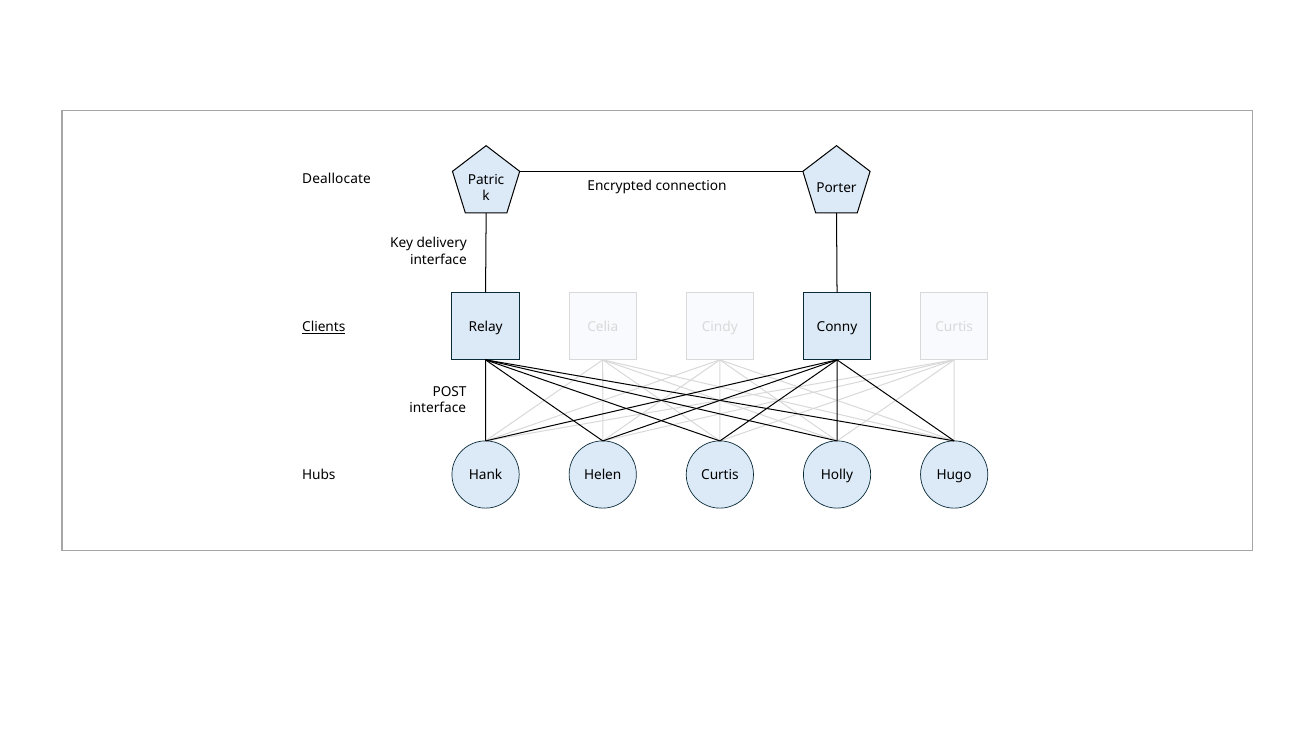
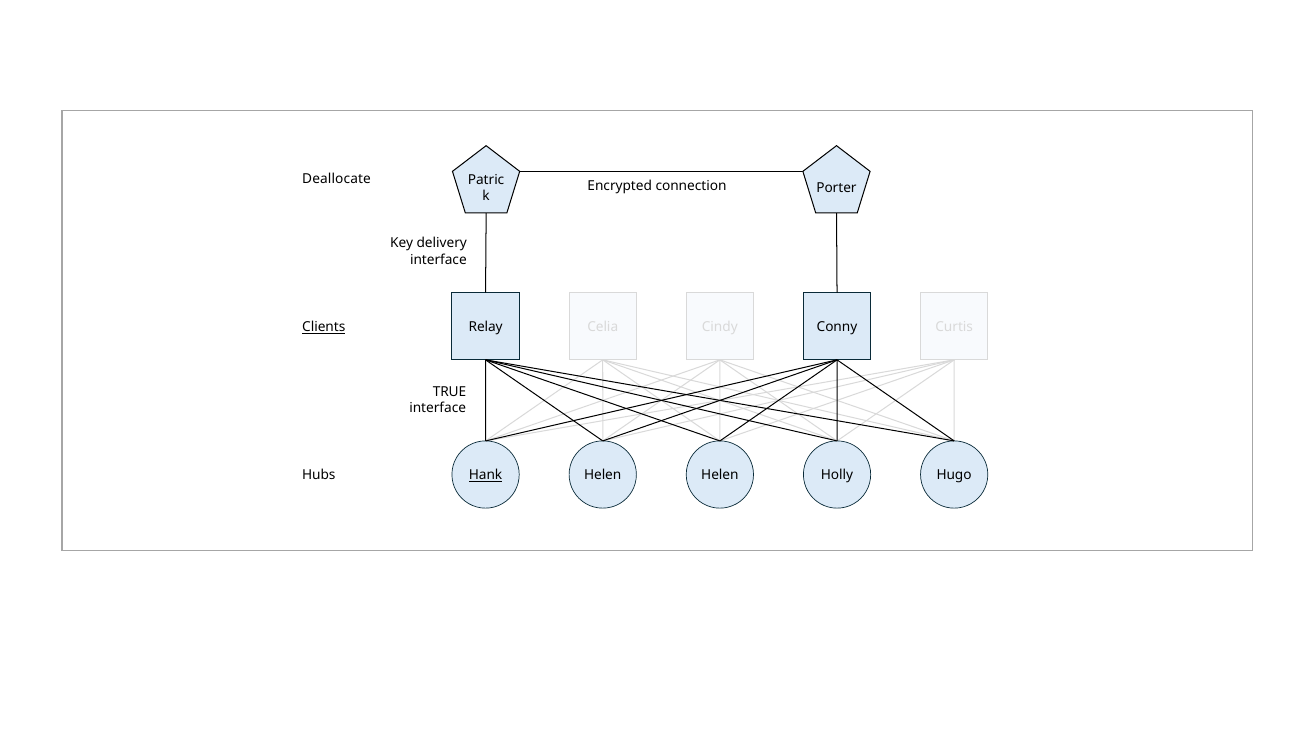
POST: POST -> TRUE
Hank underline: none -> present
Helen Curtis: Curtis -> Helen
